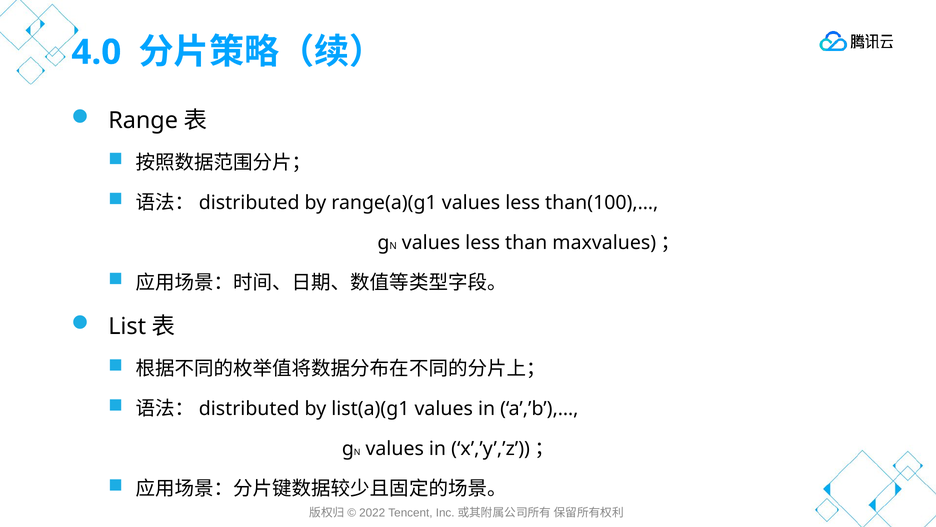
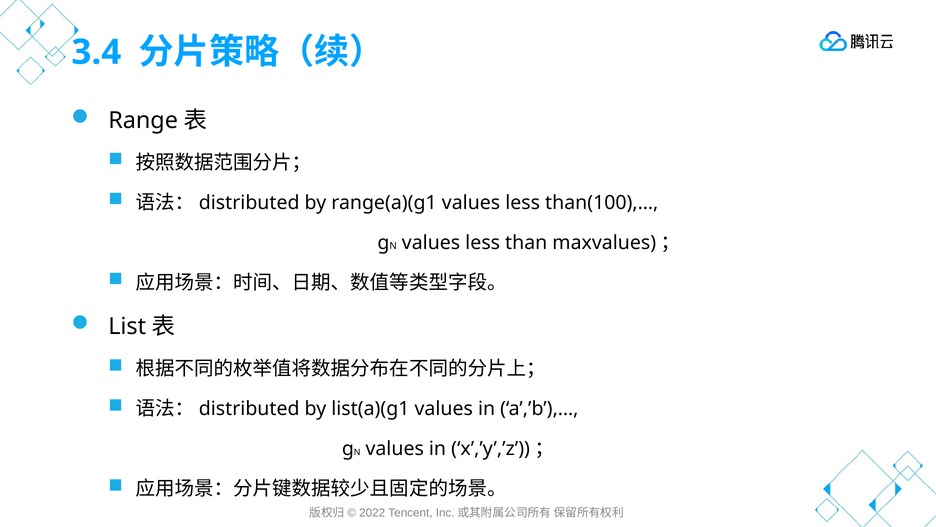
4.0: 4.0 -> 3.4
